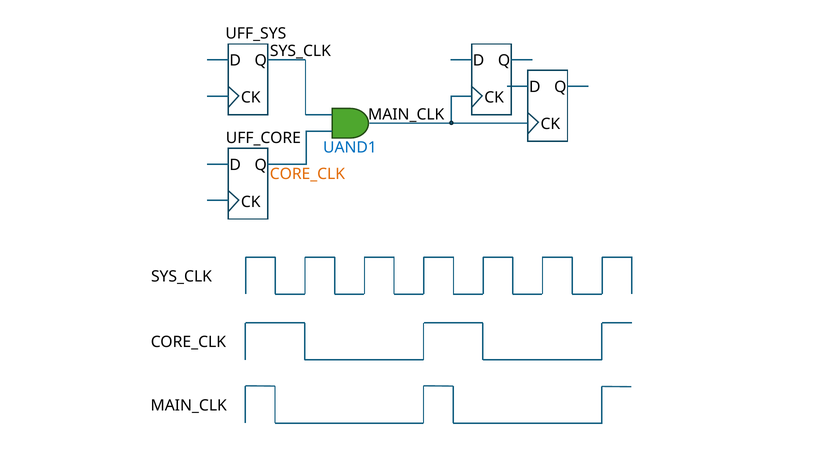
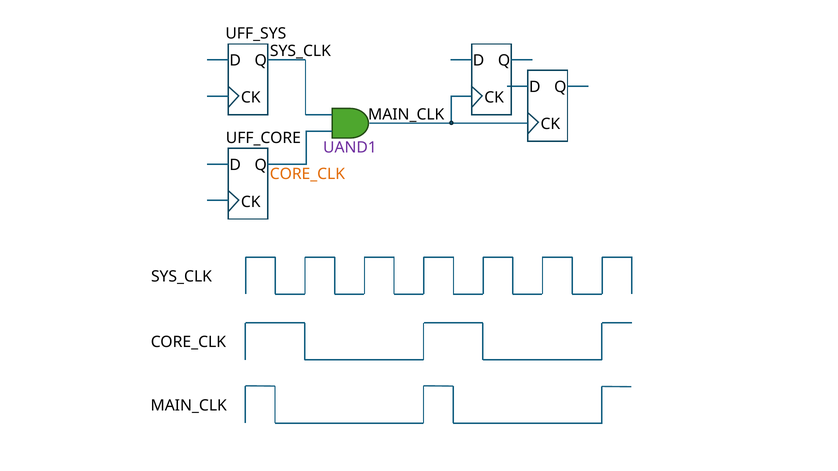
UAND1 colour: blue -> purple
